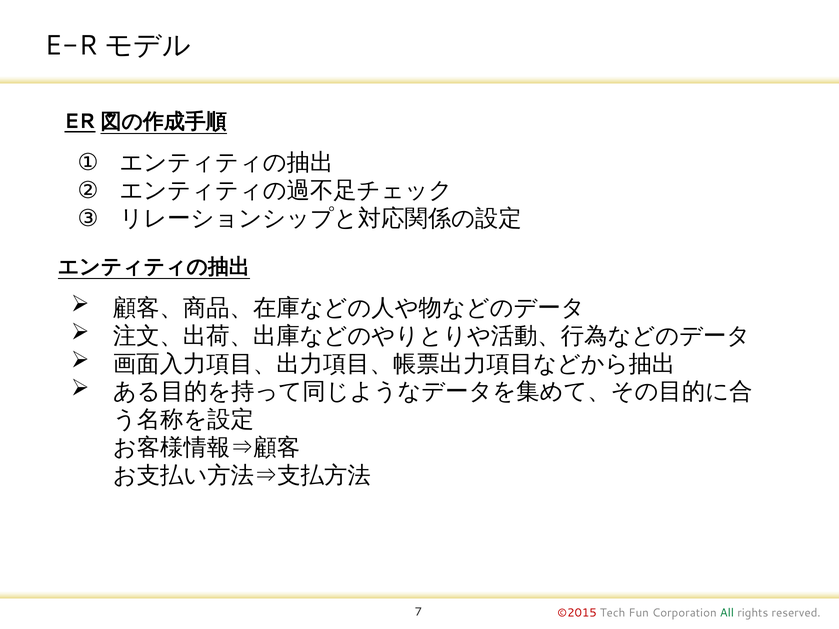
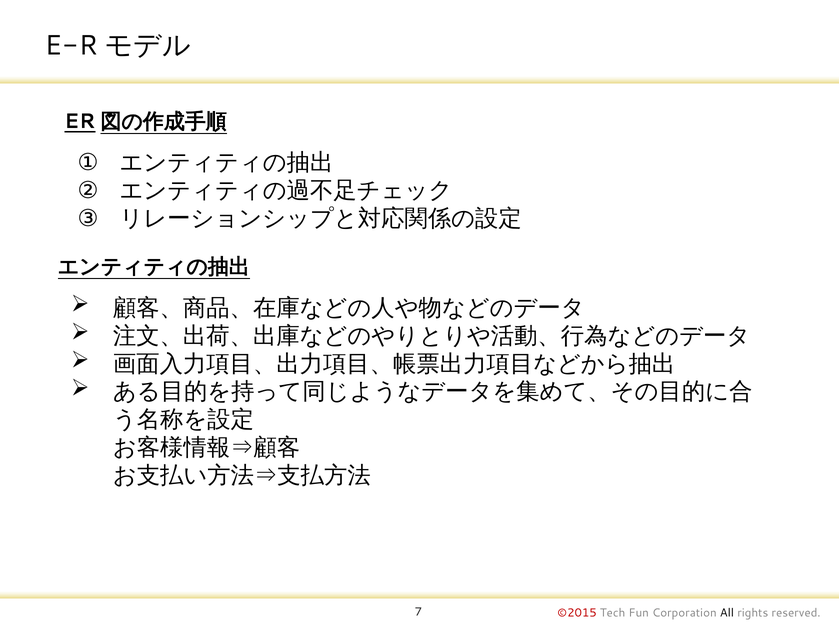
All colour: green -> black
